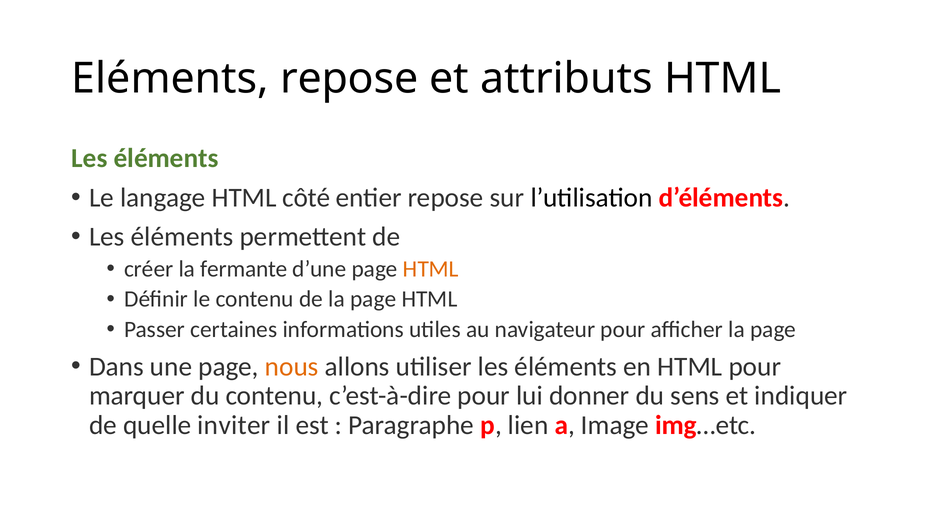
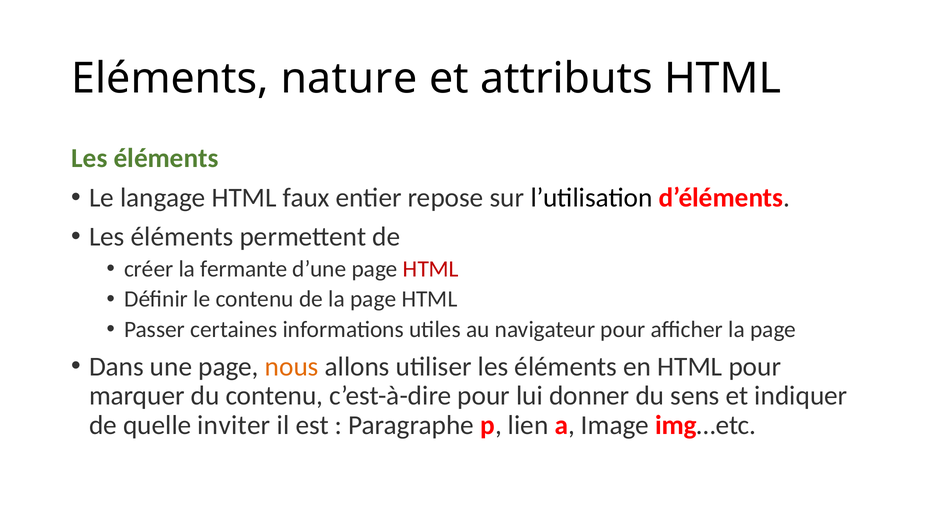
Eléments repose: repose -> nature
côté: côté -> faux
HTML at (431, 269) colour: orange -> red
